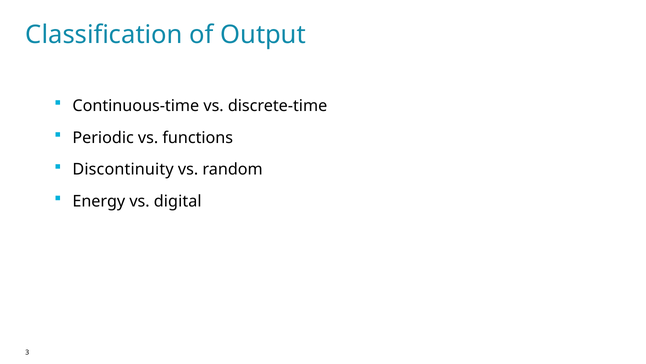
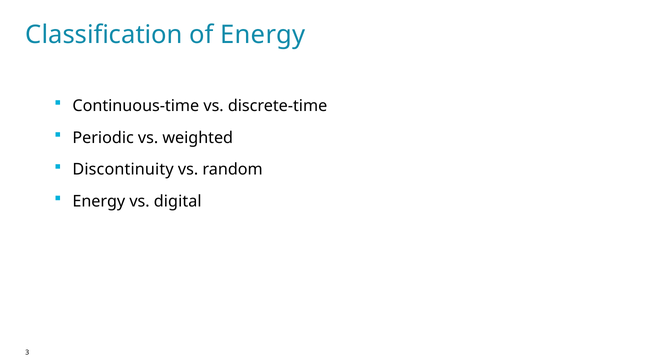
of Output: Output -> Energy
functions: functions -> weighted
